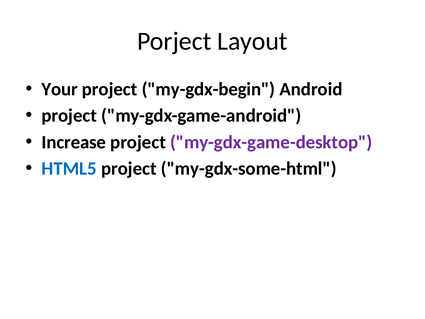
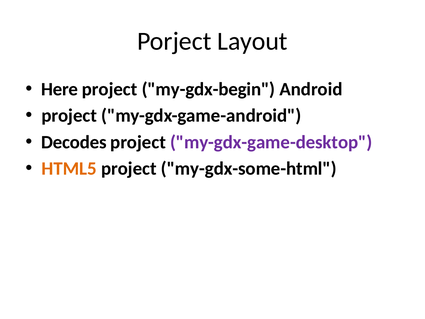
Your: Your -> Here
Increase: Increase -> Decodes
HTML5 colour: blue -> orange
